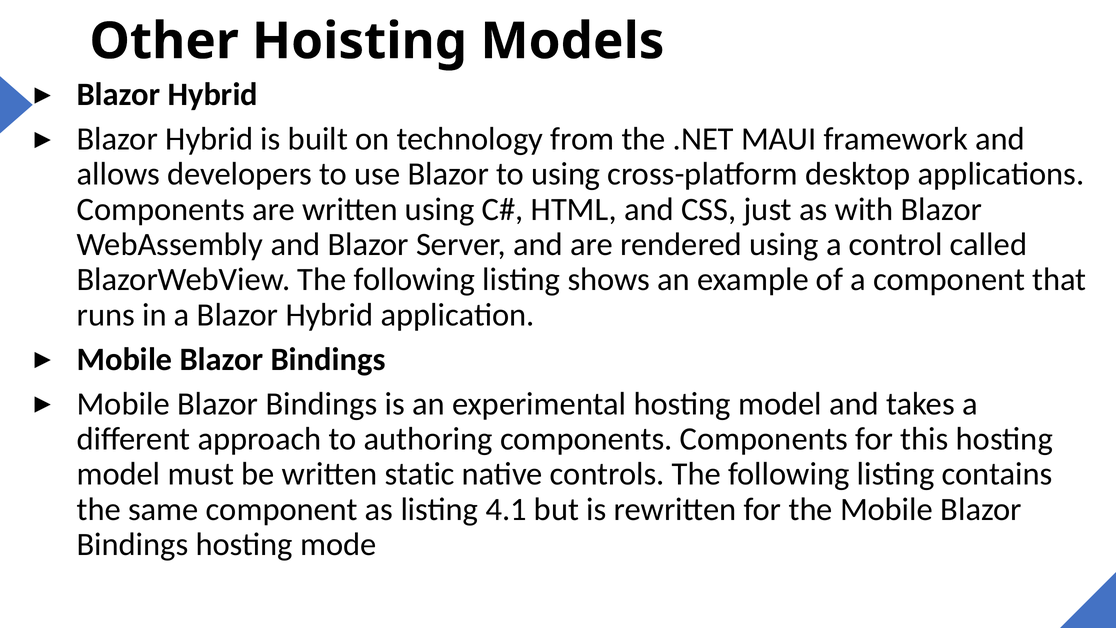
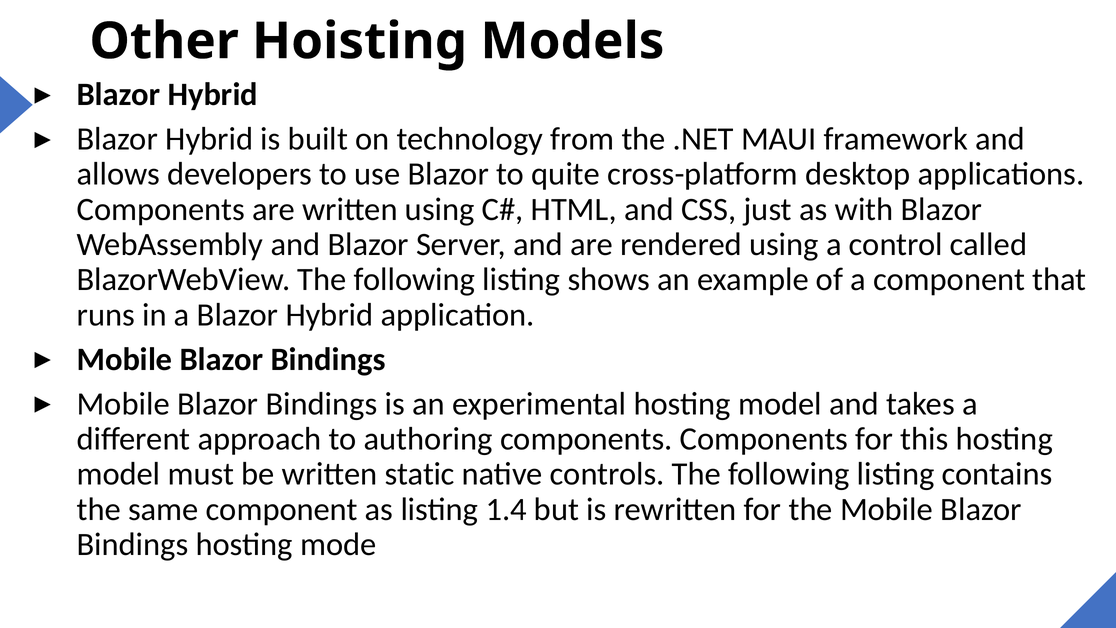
to using: using -> quite
4.1: 4.1 -> 1.4
